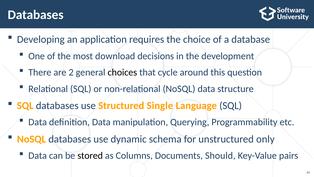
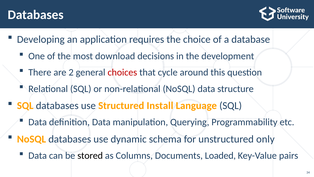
choices colour: black -> red
Single: Single -> Install
Should: Should -> Loaded
